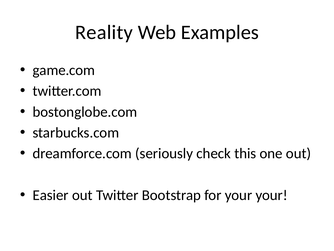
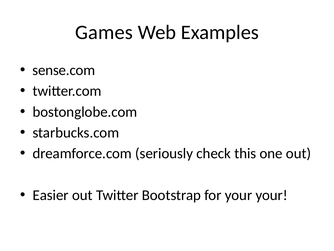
Reality: Reality -> Games
game.com: game.com -> sense.com
